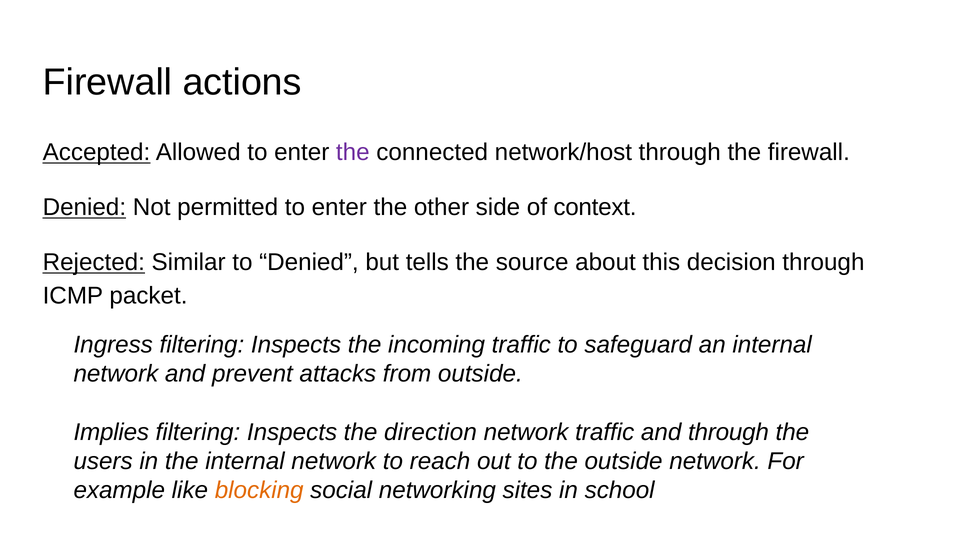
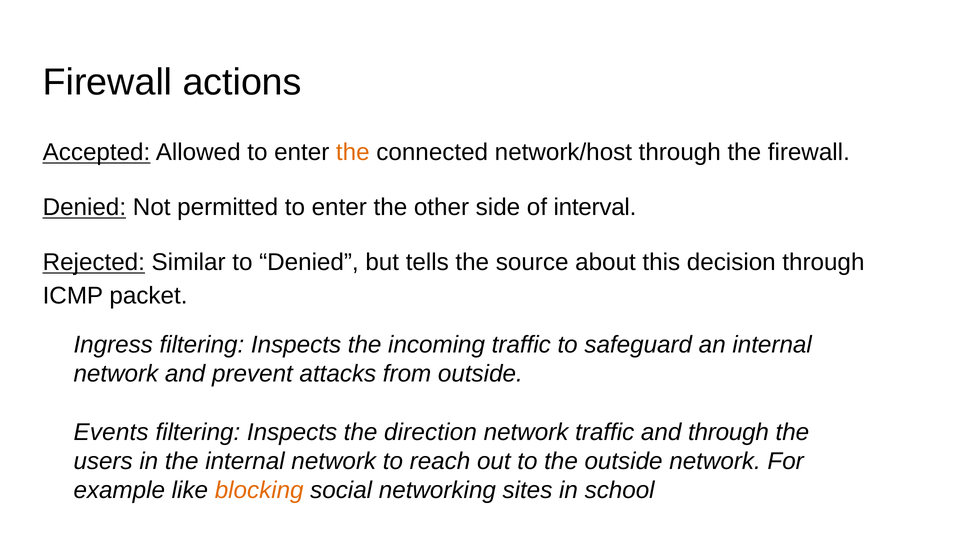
the at (353, 152) colour: purple -> orange
context: context -> interval
Implies: Implies -> Events
